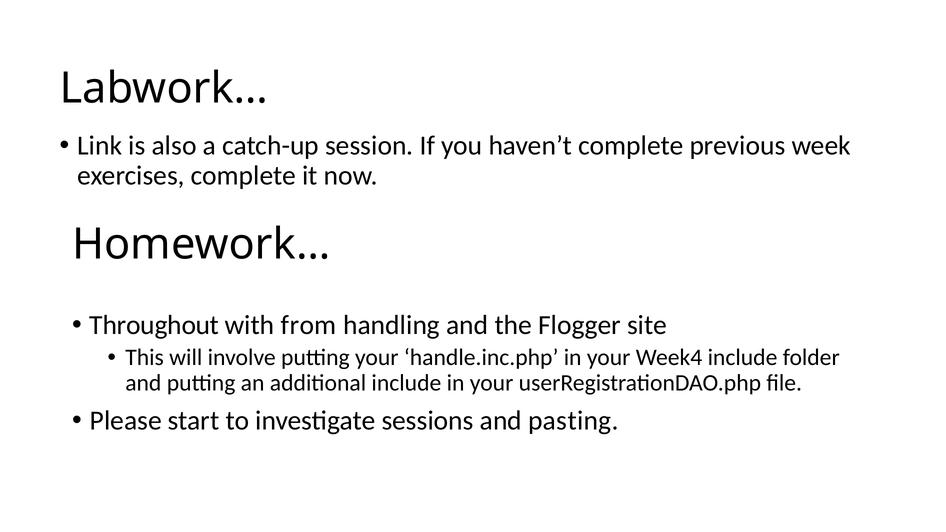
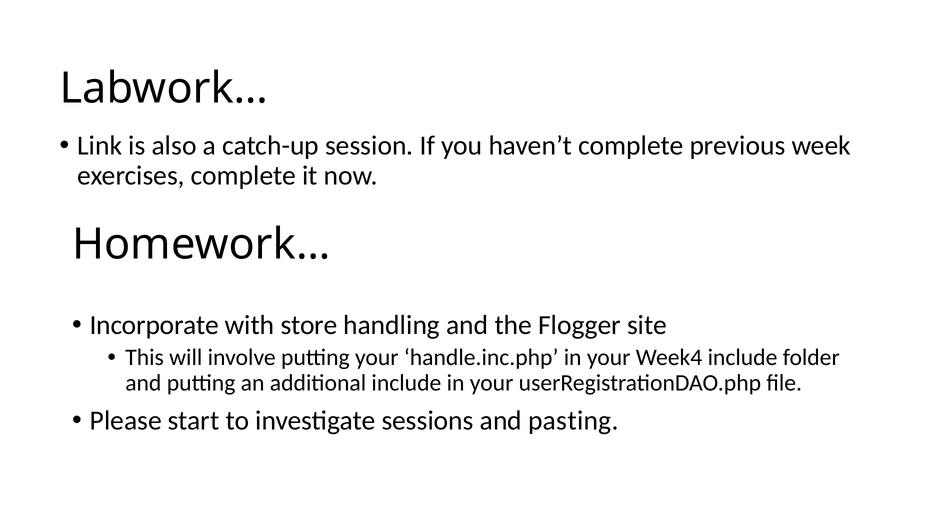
Throughout: Throughout -> Incorporate
from: from -> store
